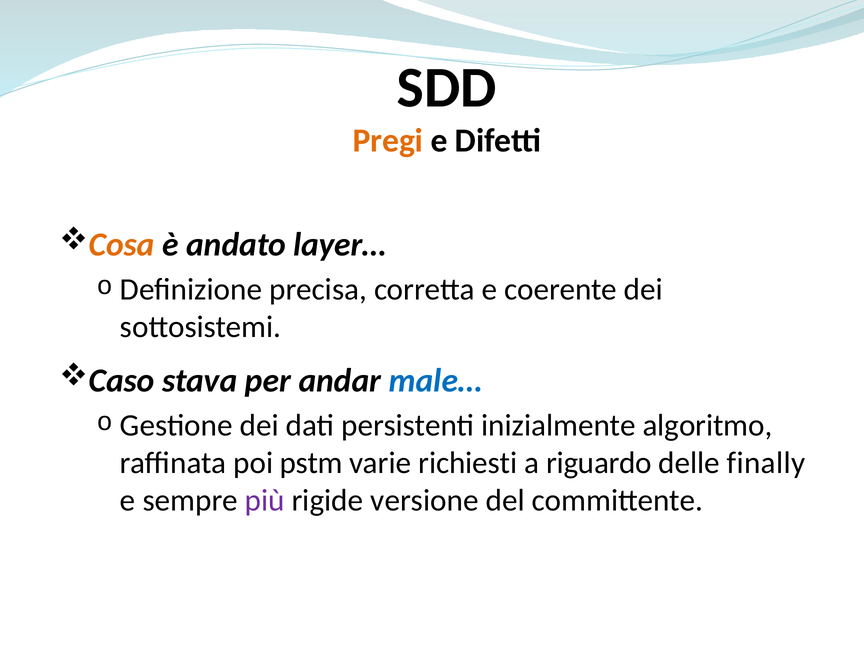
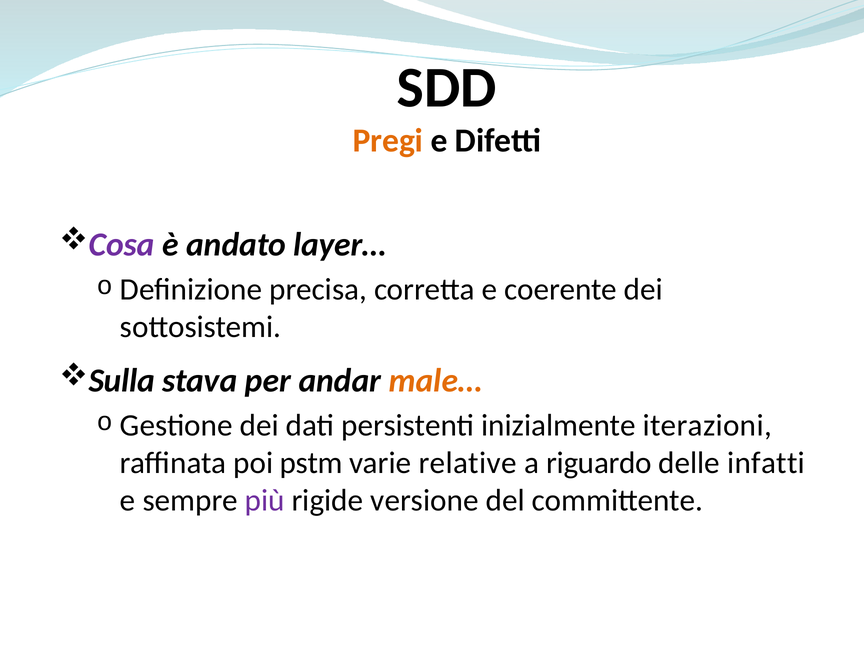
Cosa colour: orange -> purple
Caso: Caso -> Sulla
male… colour: blue -> orange
algoritmo: algoritmo -> iterazioni
richiesti: richiesti -> relative
finally: finally -> infatti
